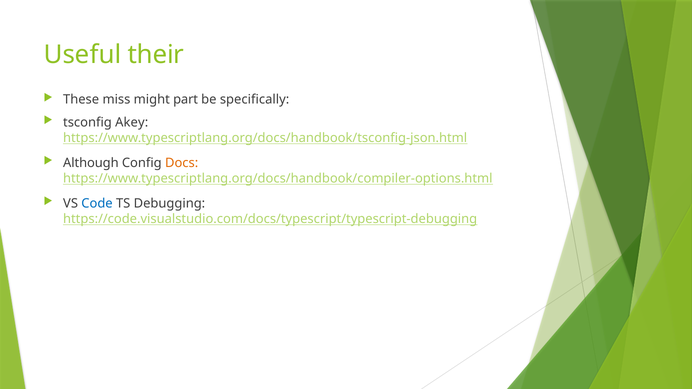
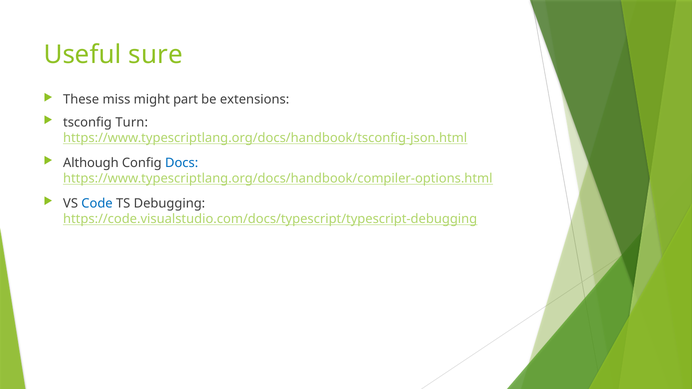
their: their -> sure
specifically: specifically -> extensions
Akey: Akey -> Turn
Docs colour: orange -> blue
